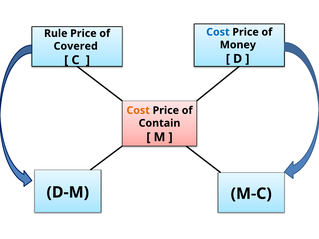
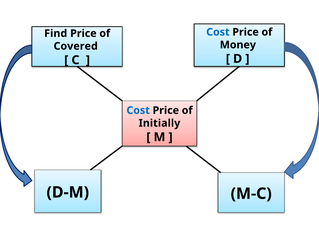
Rule: Rule -> Find
Cost at (138, 111) colour: orange -> blue
Contain: Contain -> Initially
